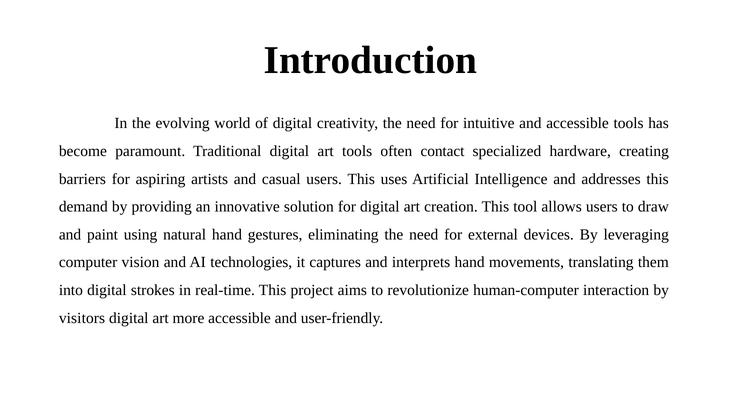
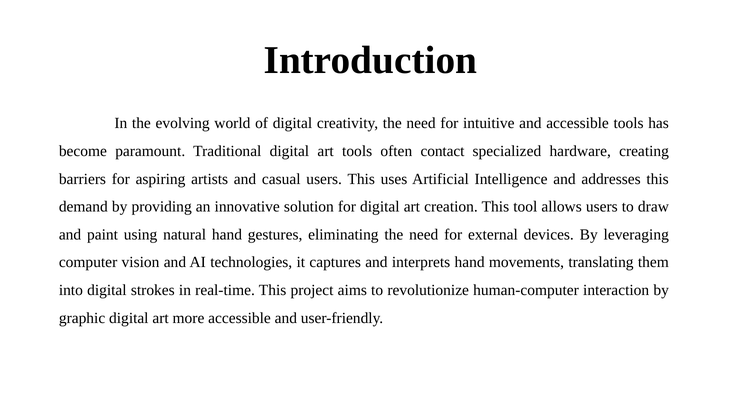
visitors: visitors -> graphic
